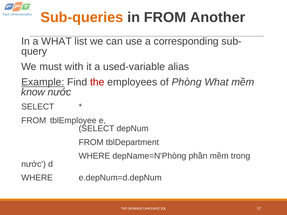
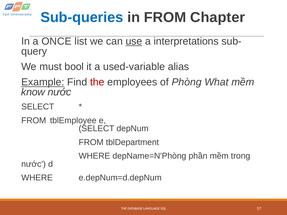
Sub-queries colour: orange -> blue
Another: Another -> Chapter
a WHAT: WHAT -> ONCE
use underline: none -> present
corresponding: corresponding -> interpretations
with: with -> bool
